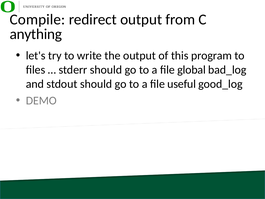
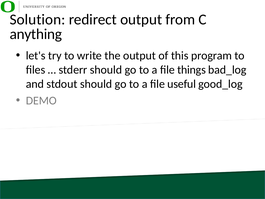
Compile: Compile -> Solution
global: global -> things
